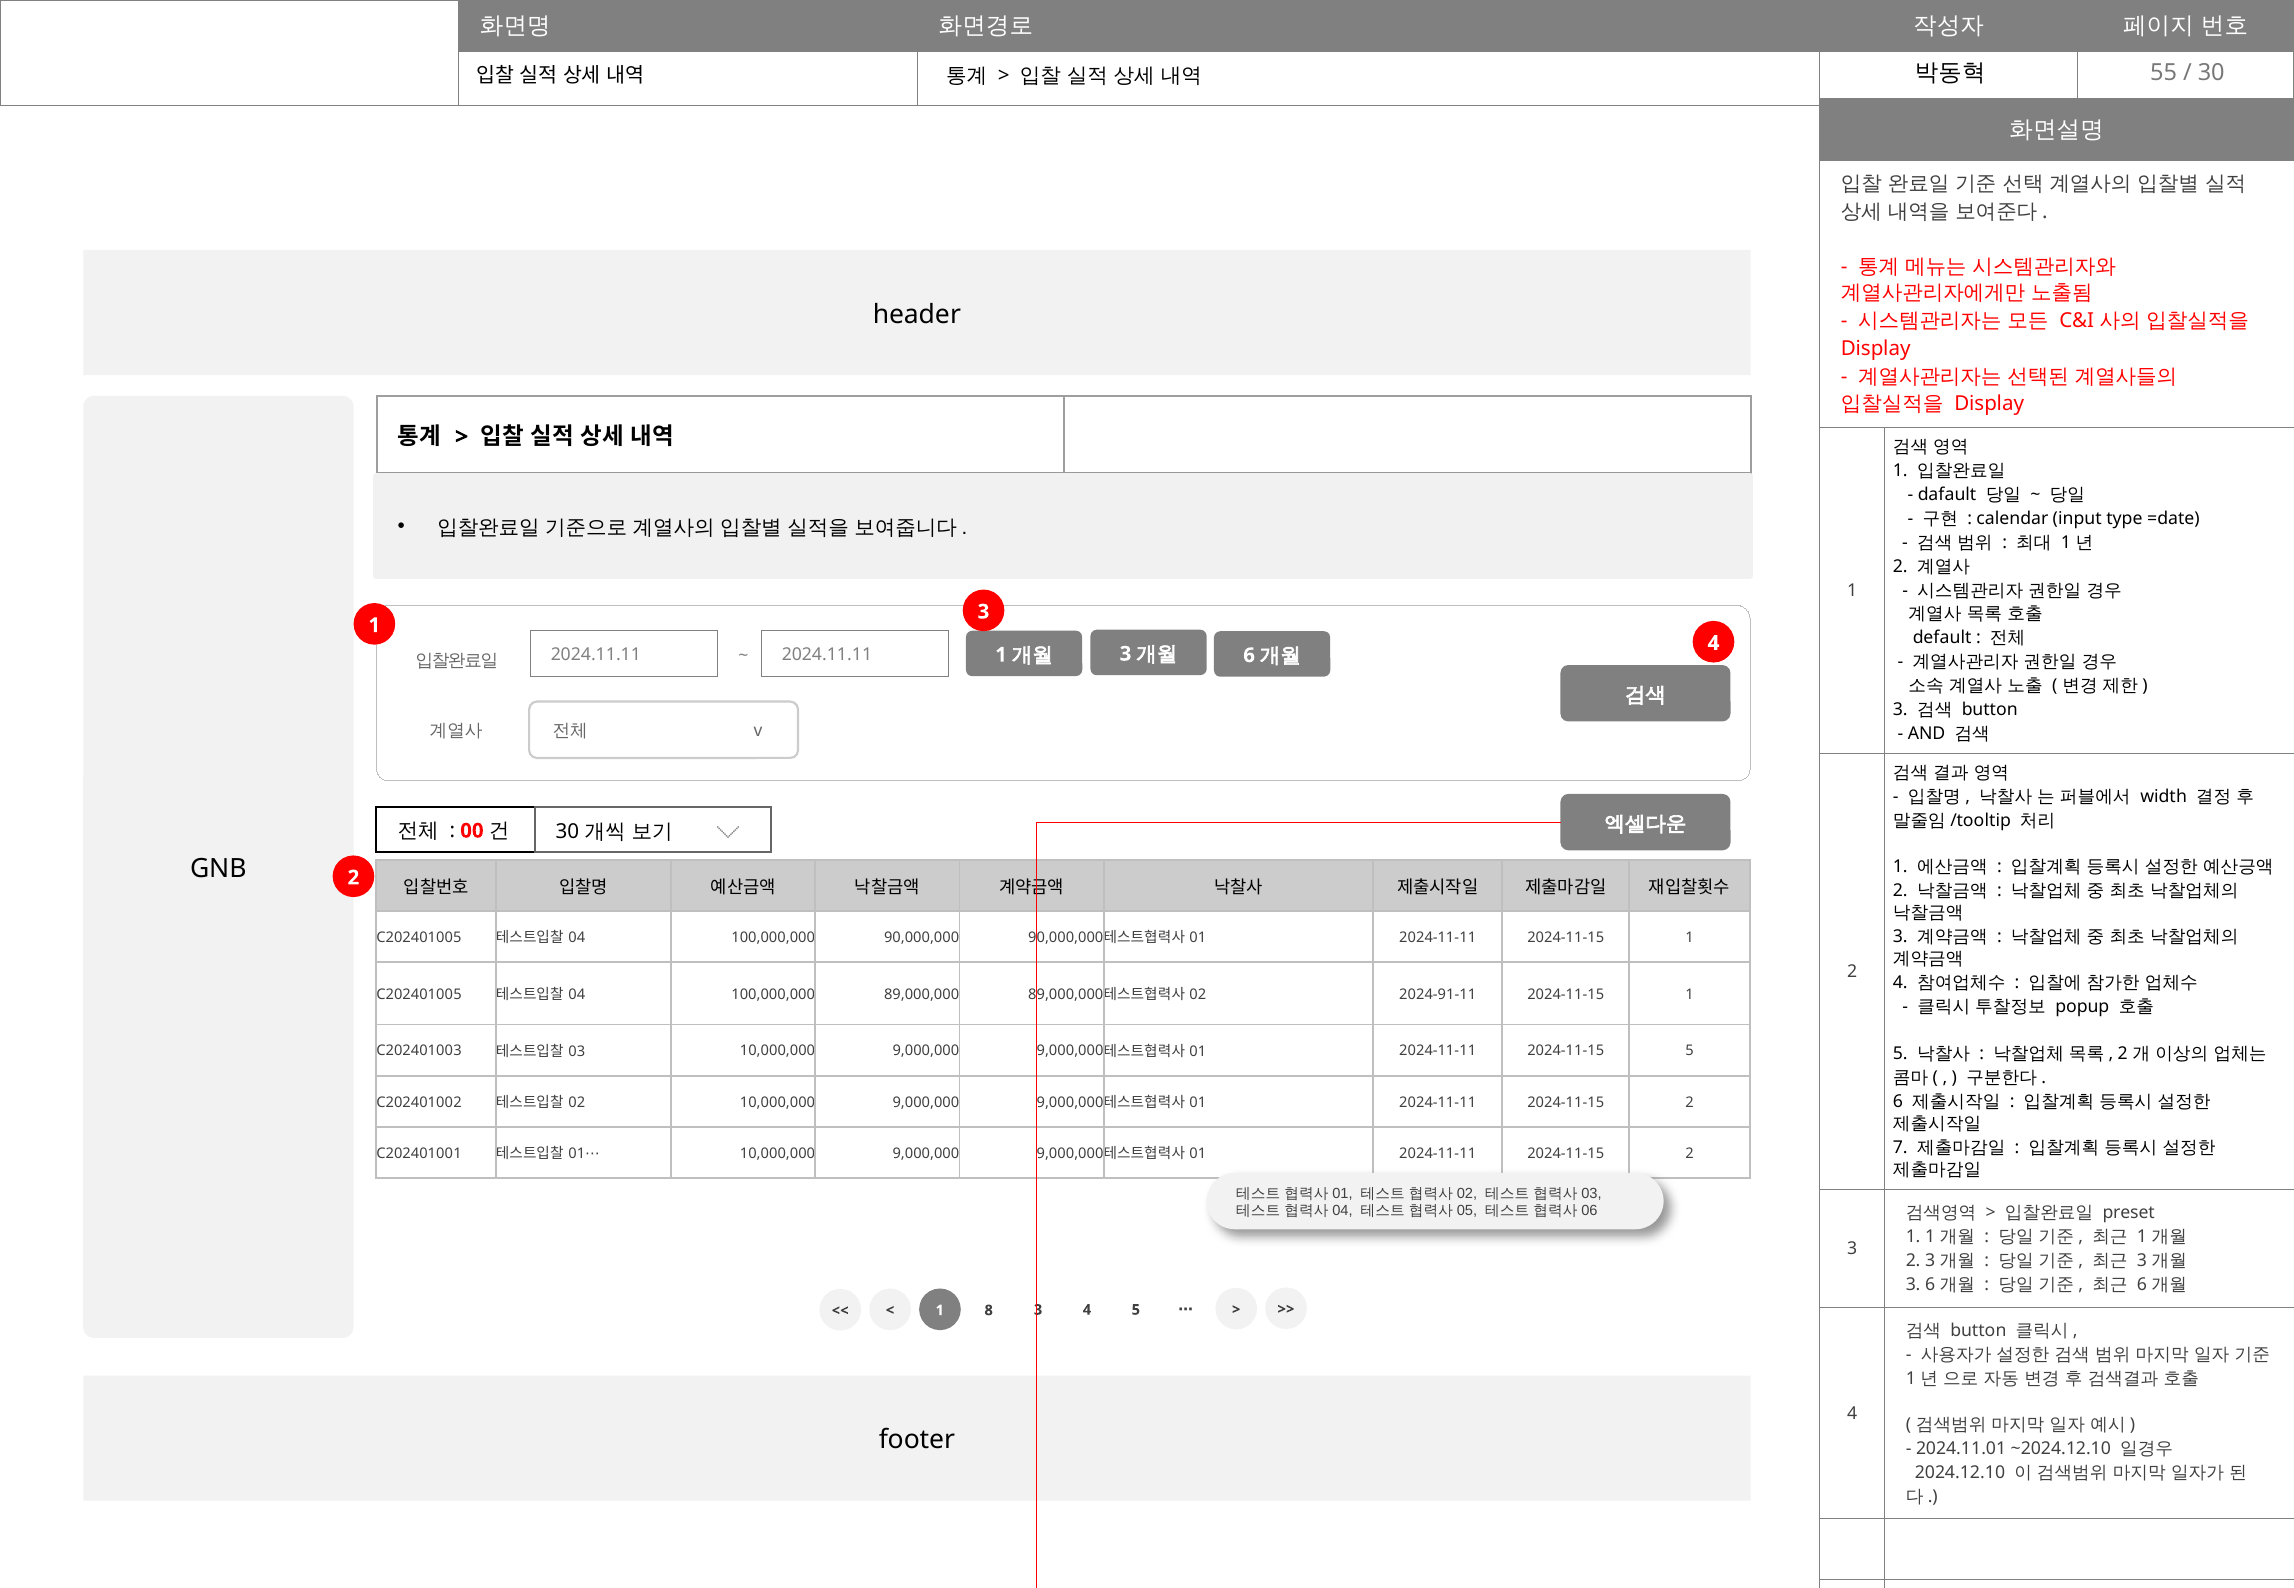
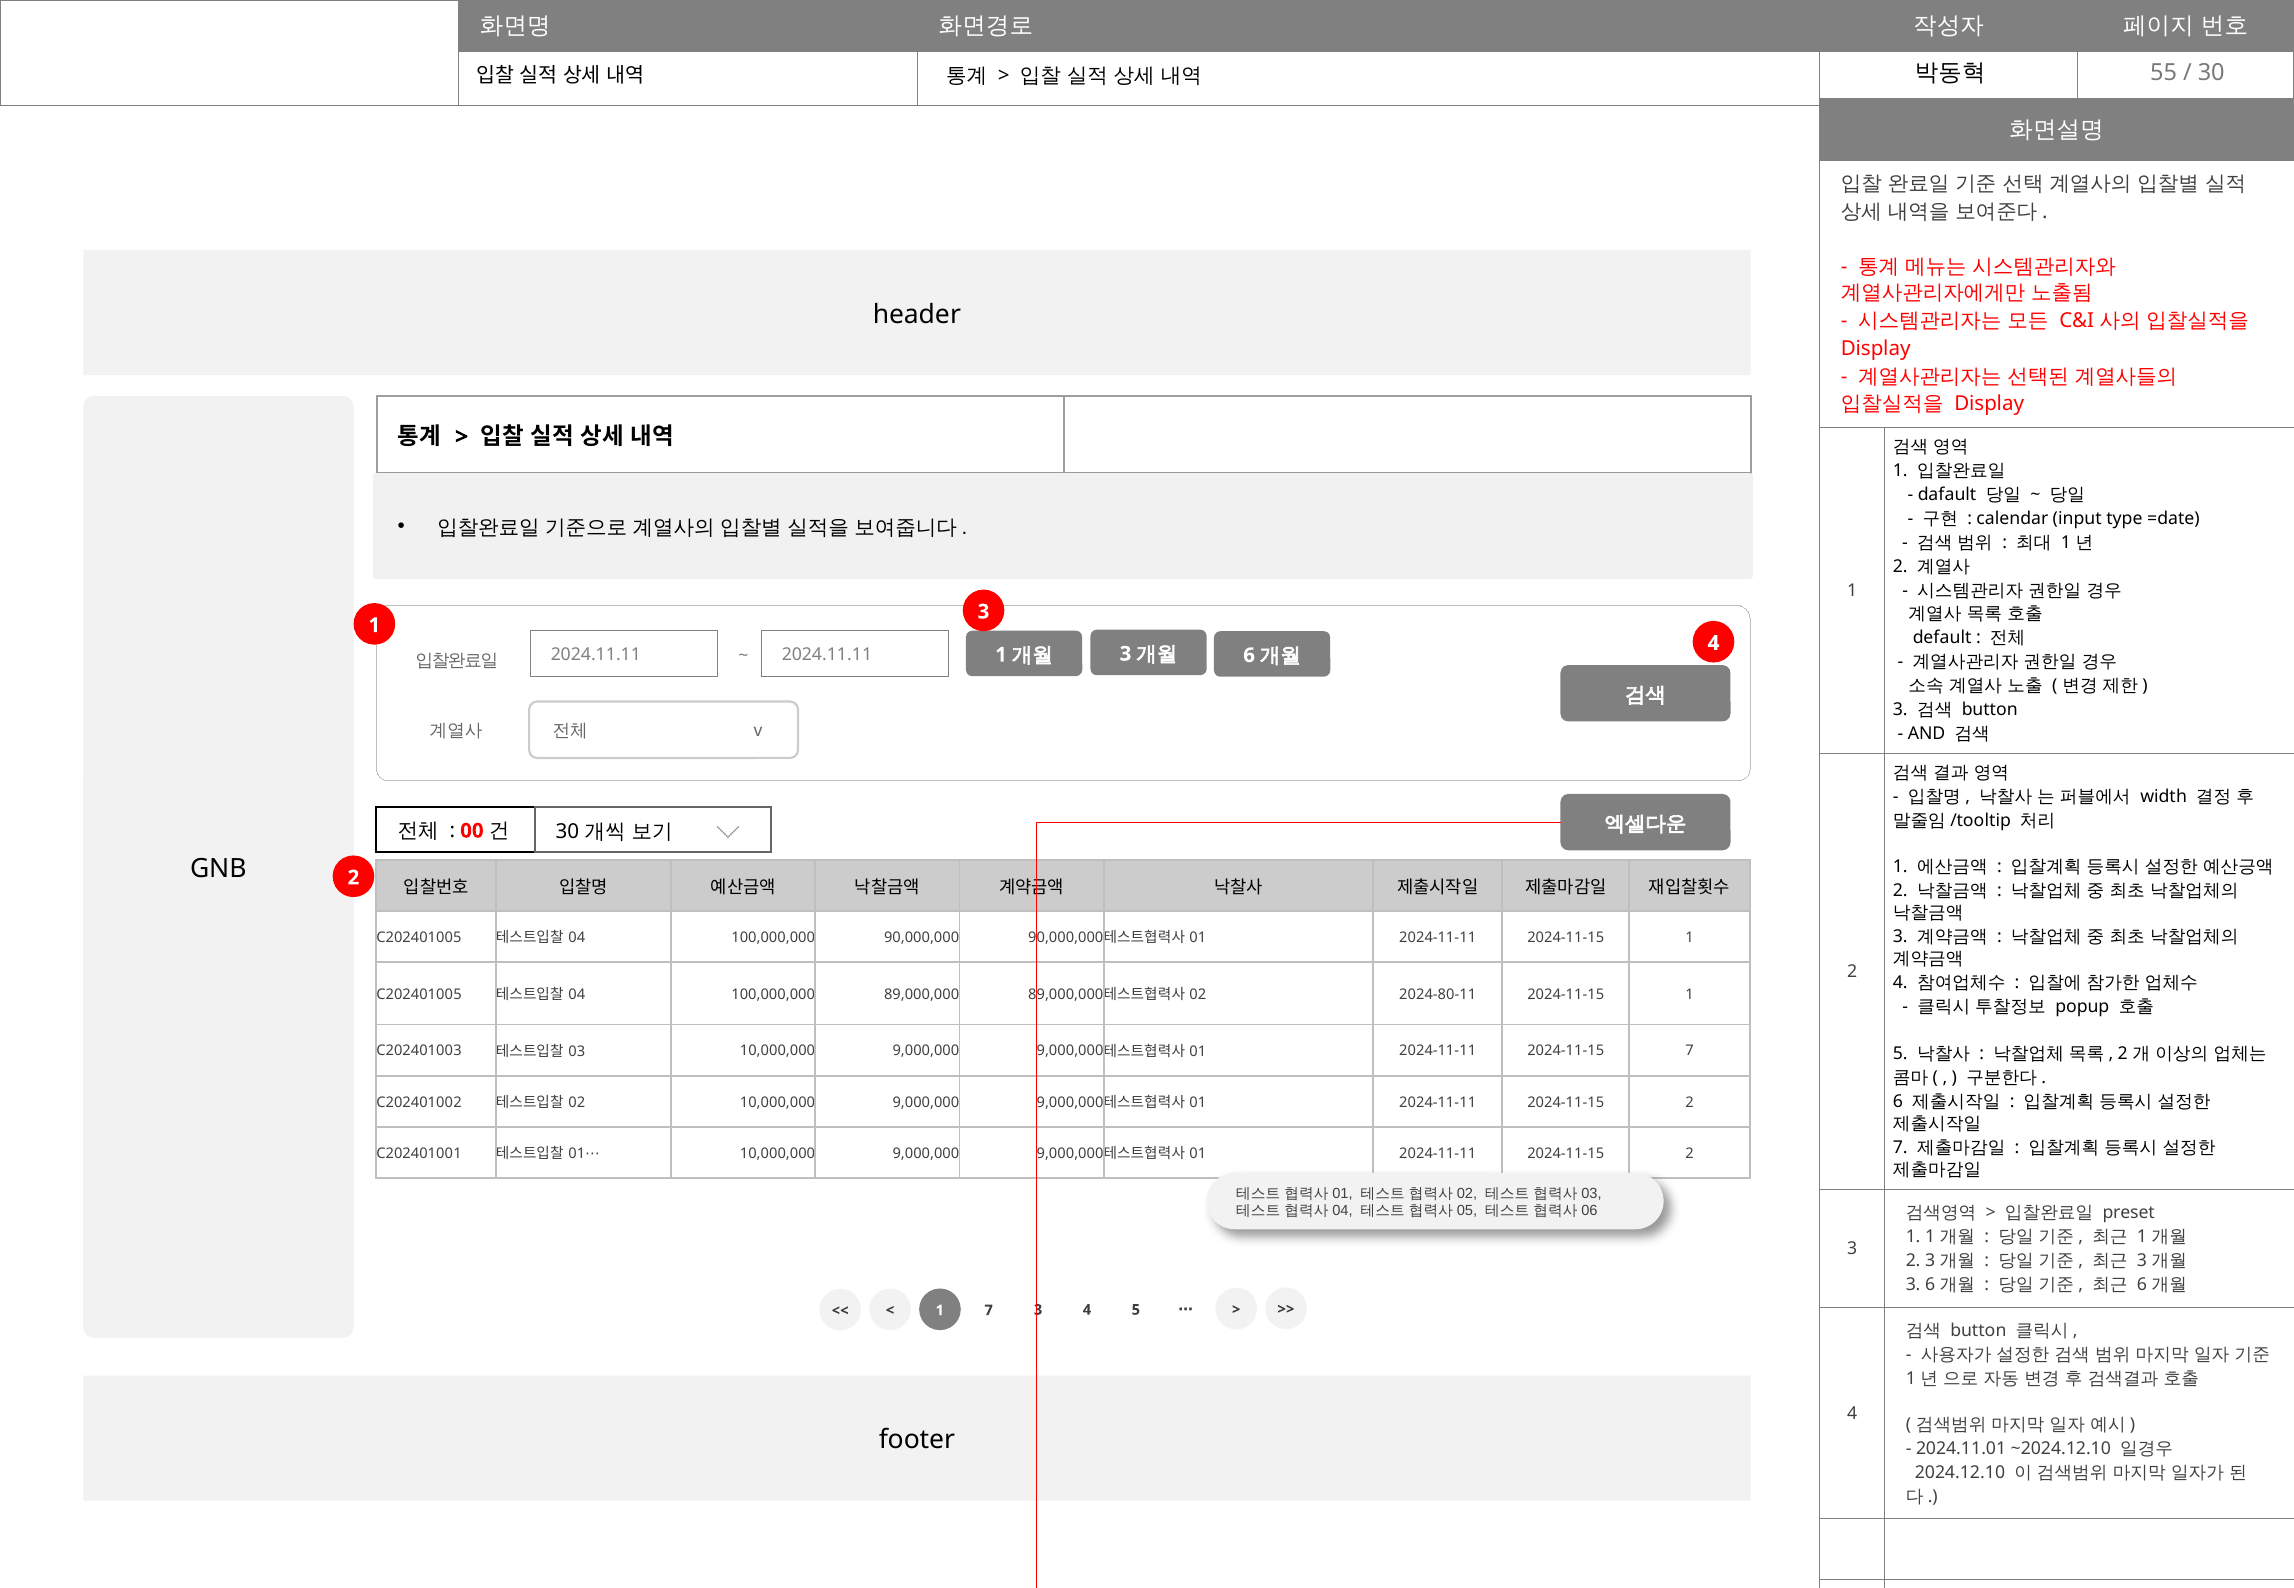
2024-91-11: 2024-91-11 -> 2024-80-11
2024-11-15 5: 5 -> 7
1 8: 8 -> 7
